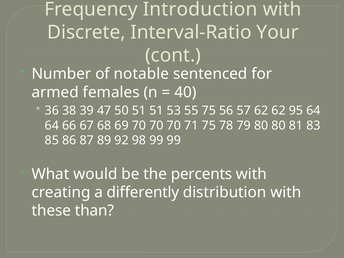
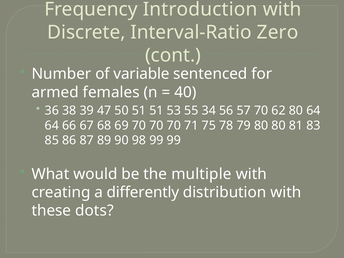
Your: Your -> Zero
notable: notable -> variable
55 75: 75 -> 34
57 62: 62 -> 70
62 95: 95 -> 80
92: 92 -> 90
percents: percents -> multiple
than: than -> dots
